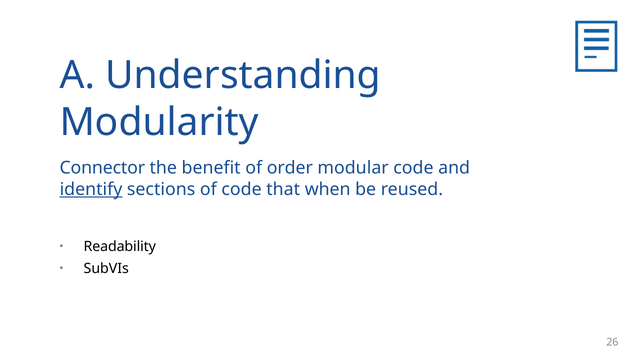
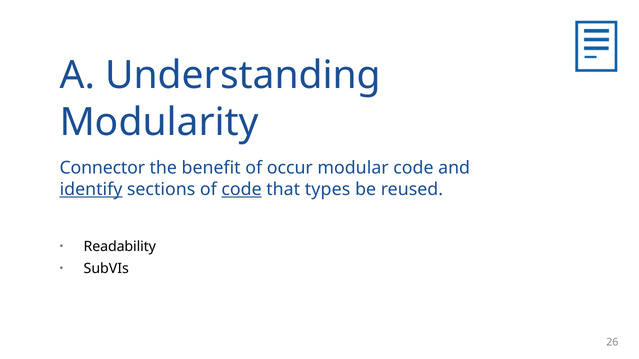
order: order -> occur
code at (242, 189) underline: none -> present
when: when -> types
